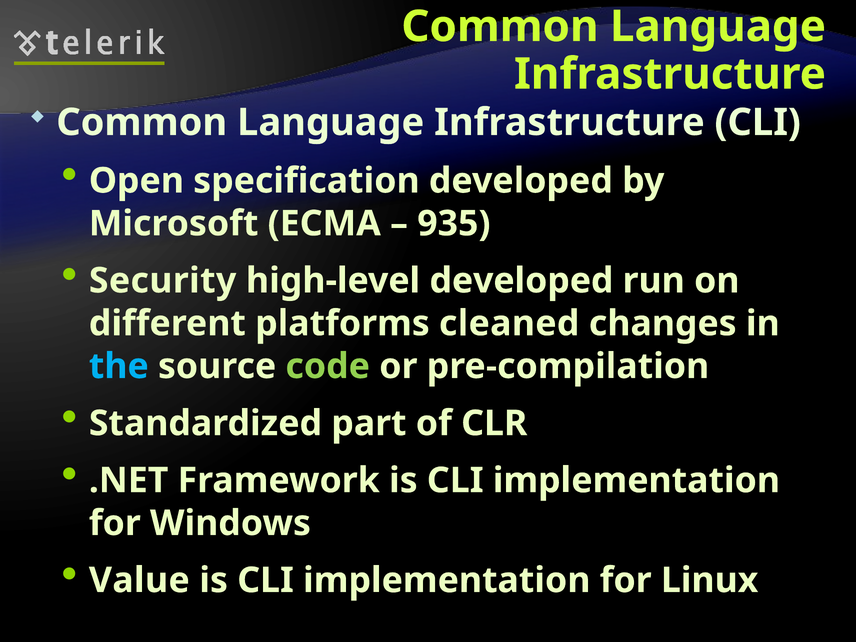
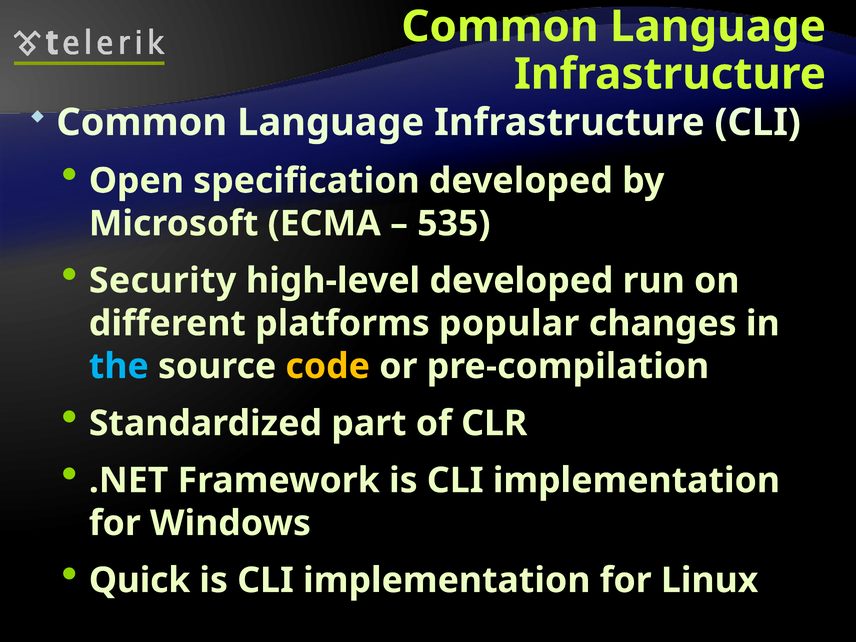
935: 935 -> 535
cleaned: cleaned -> popular
code colour: light green -> yellow
Value: Value -> Quick
